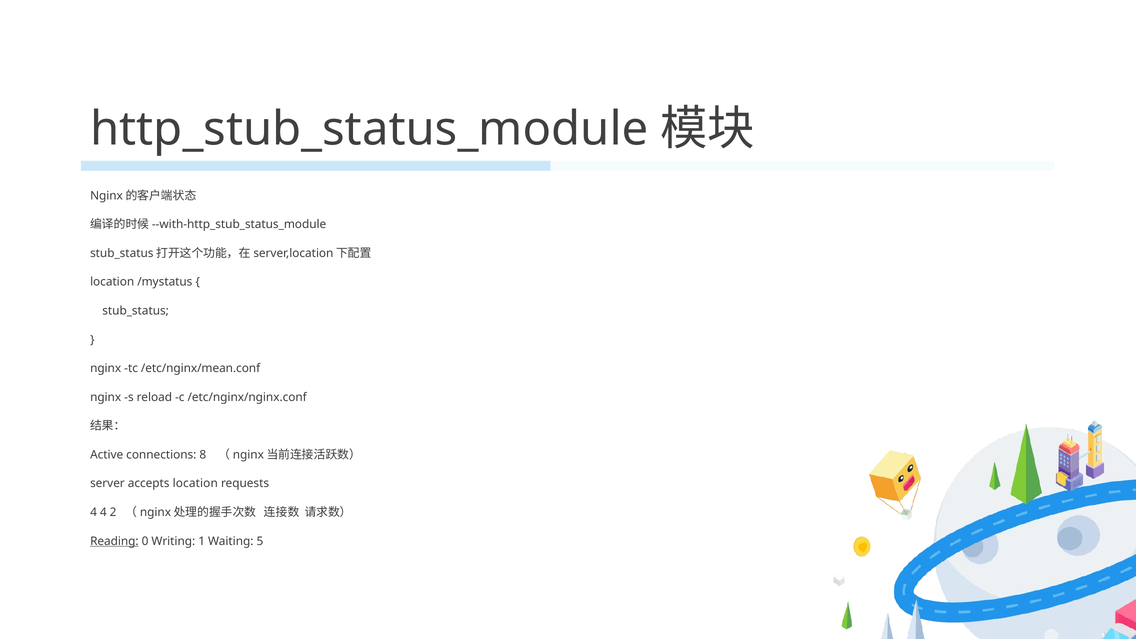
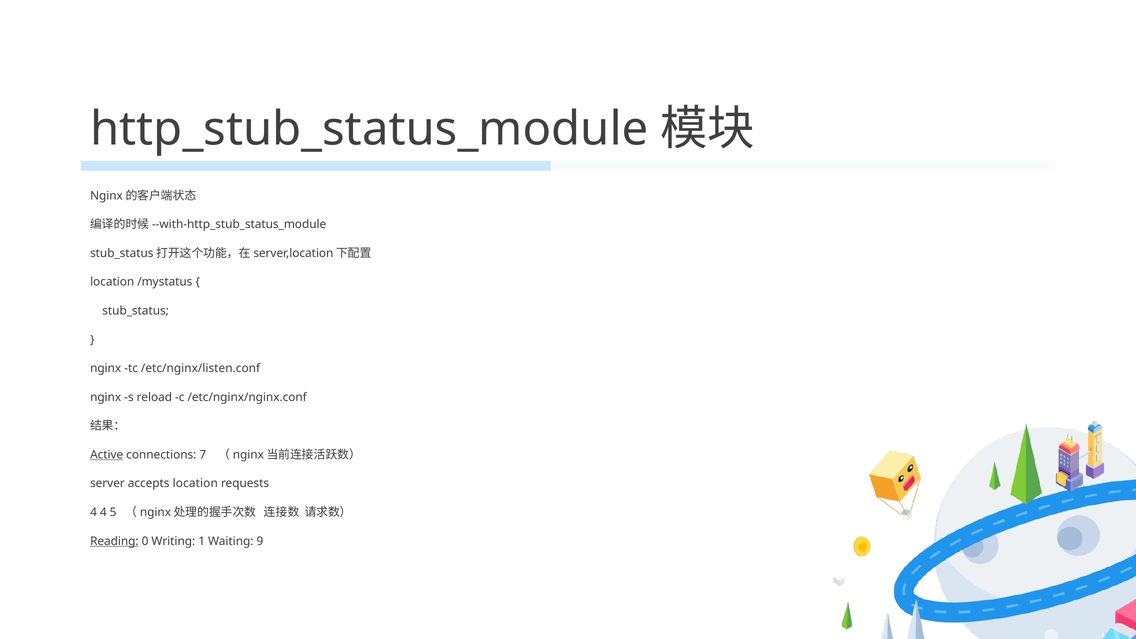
/etc/nginx/mean.conf: /etc/nginx/mean.conf -> /etc/nginx/listen.conf
Active underline: none -> present
8: 8 -> 7
2: 2 -> 5
5: 5 -> 9
